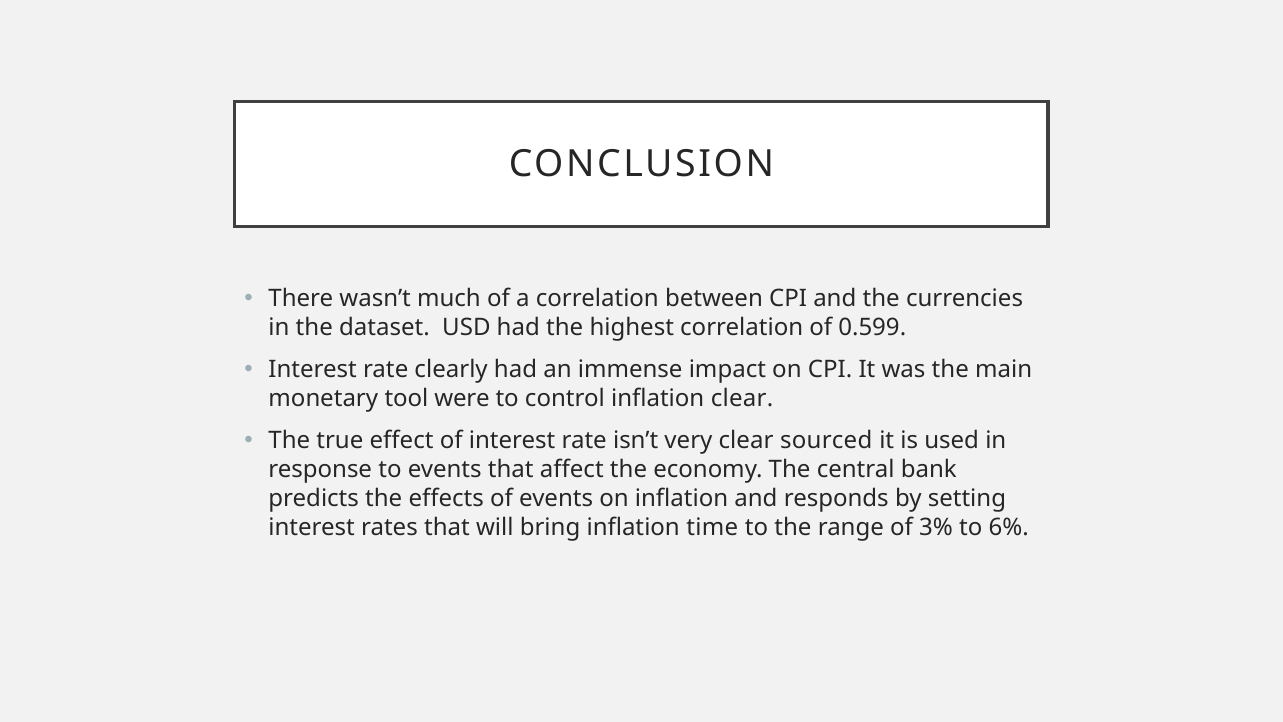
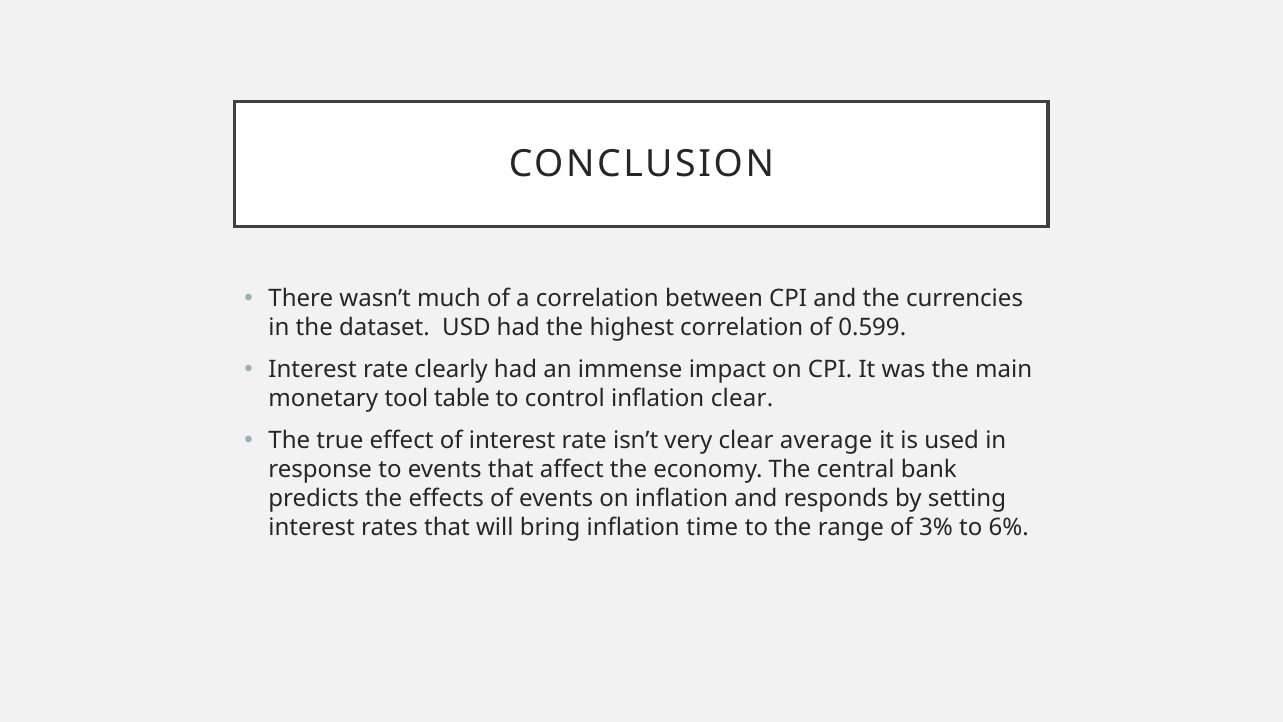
were: were -> table
sourced: sourced -> average
